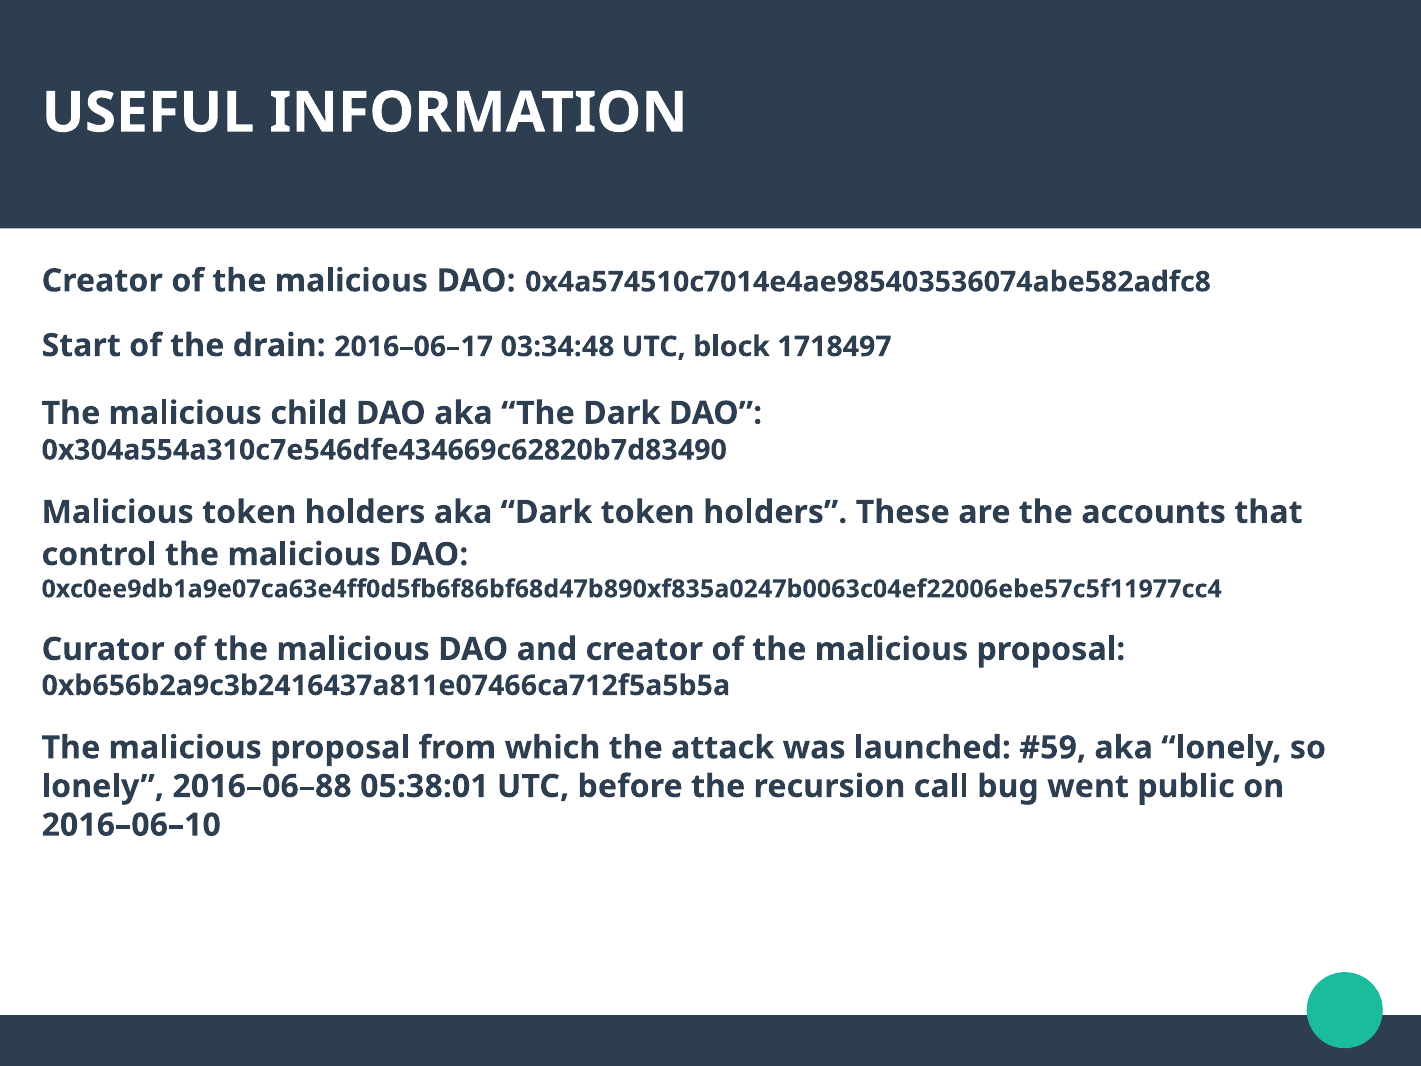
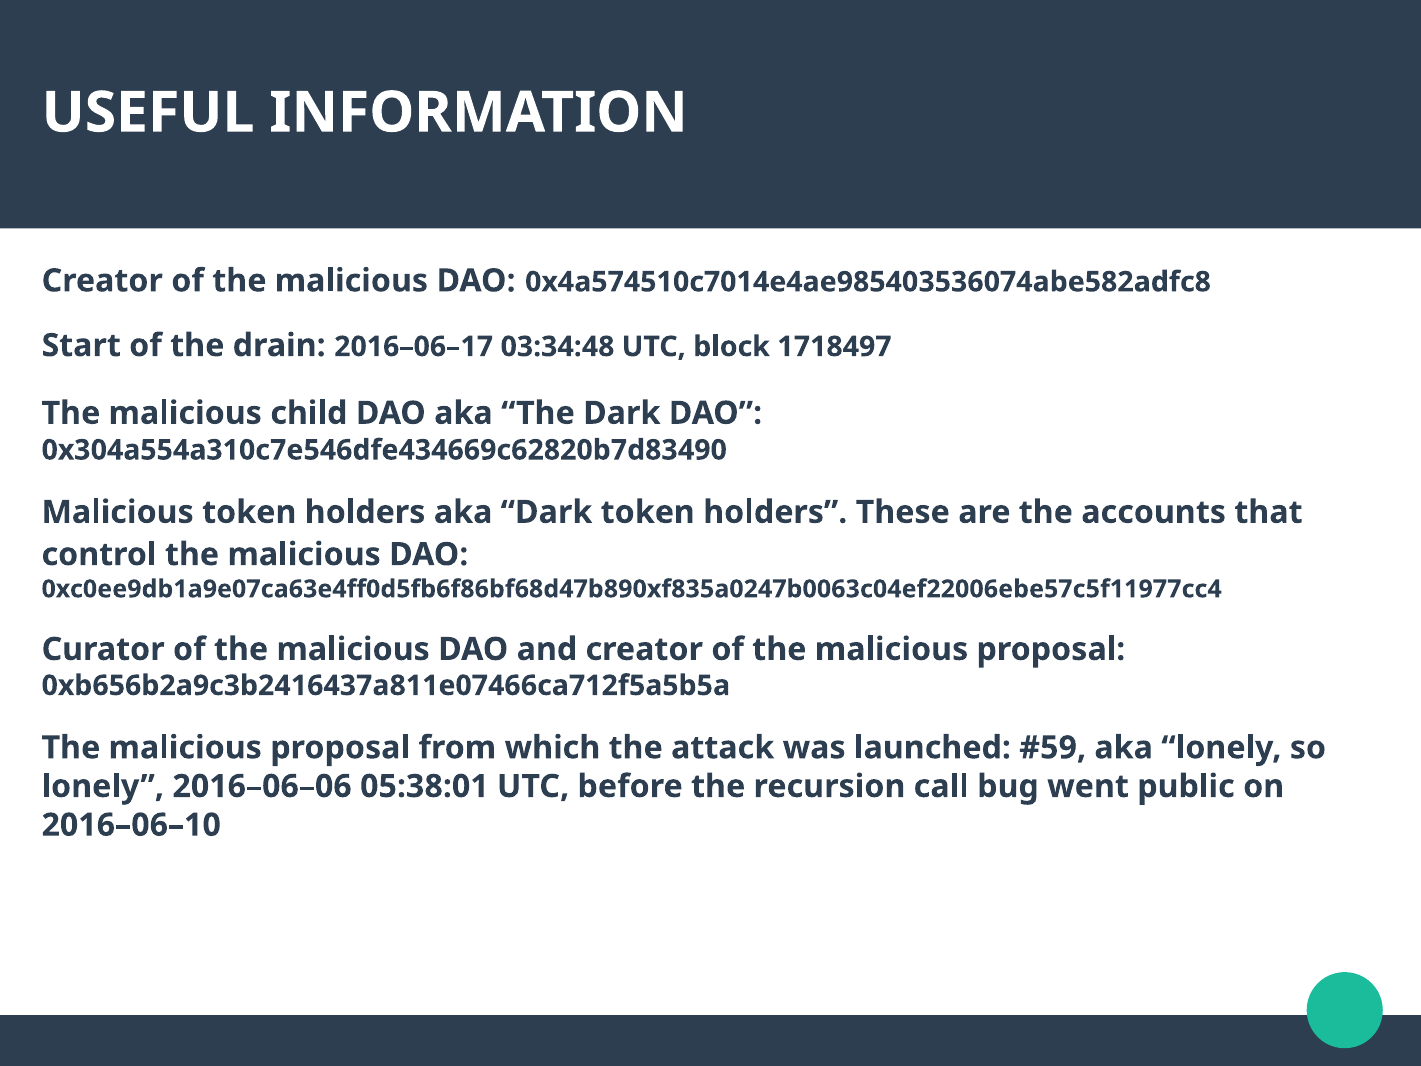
2016–06–88: 2016–06–88 -> 2016–06–06
